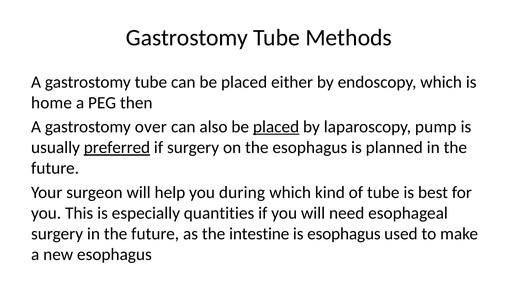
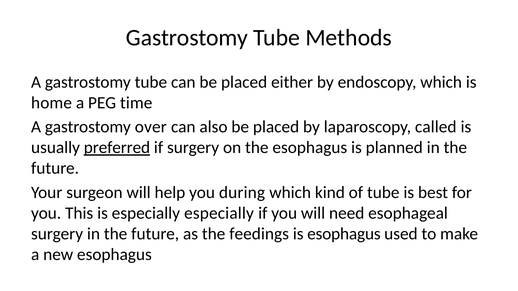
then: then -> time
placed at (276, 127) underline: present -> none
pump: pump -> called
especially quantities: quantities -> especially
intestine: intestine -> feedings
